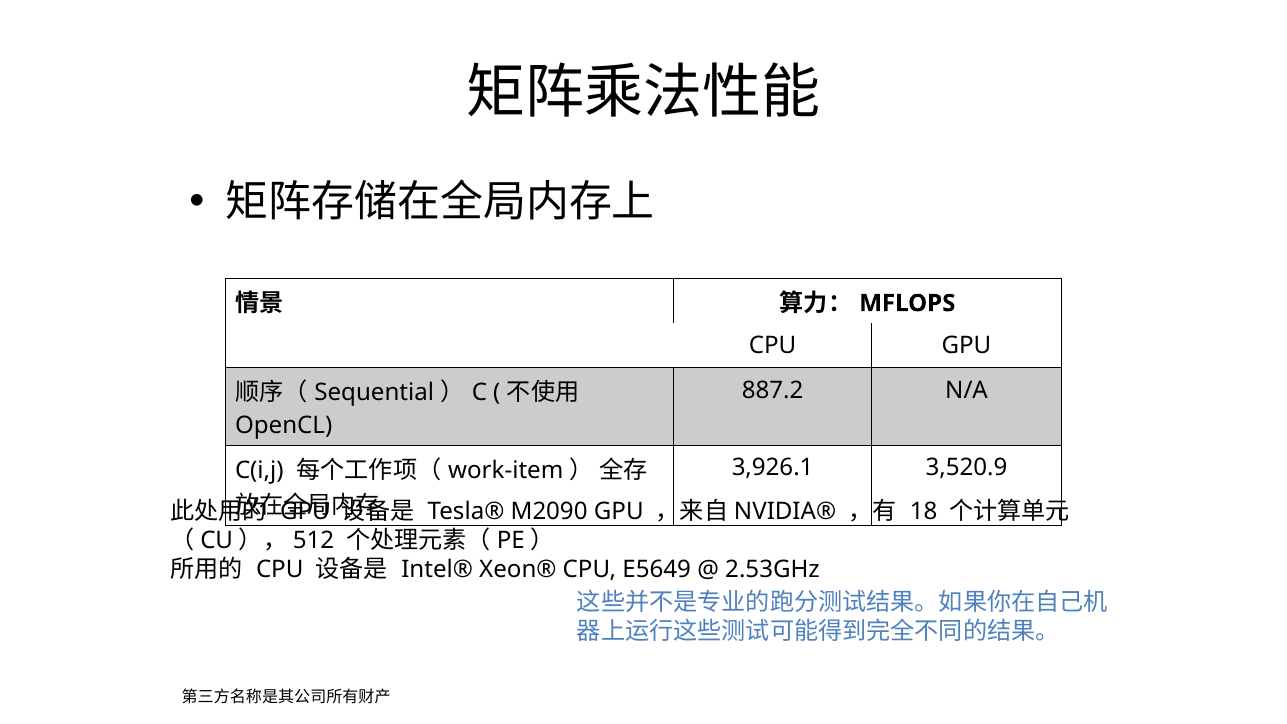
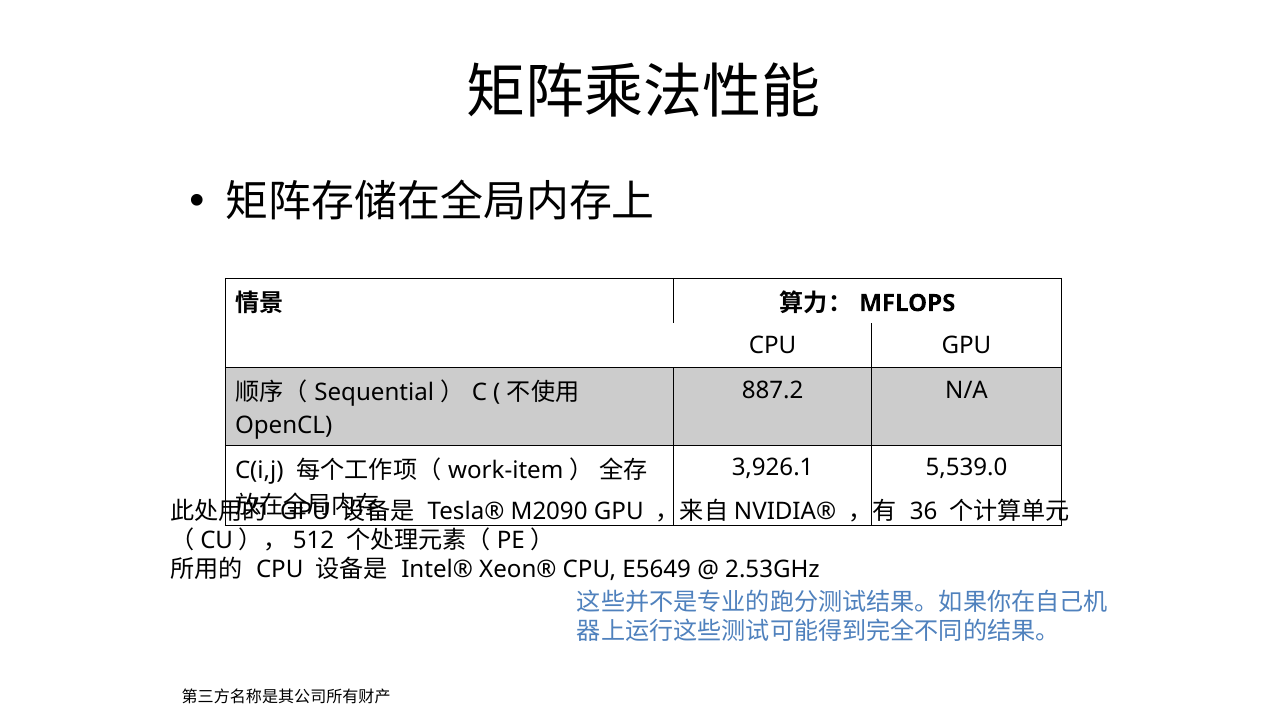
3,520.9: 3,520.9 -> 5,539.0
18: 18 -> 36
